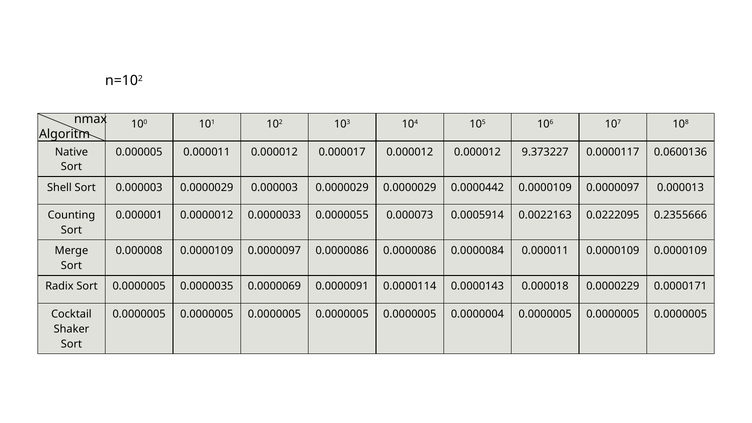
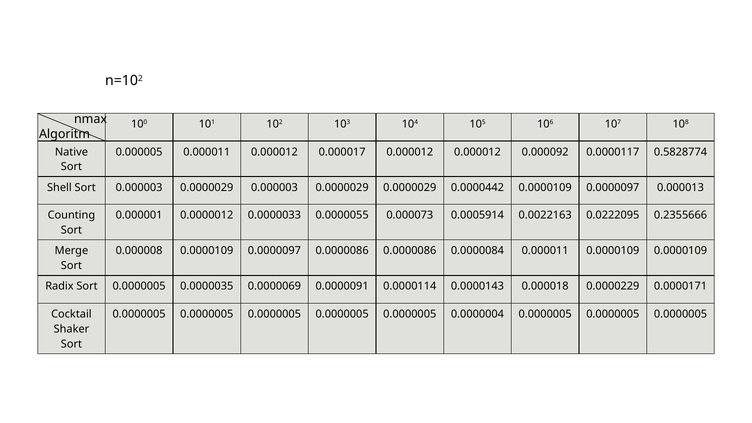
9.373227: 9.373227 -> 0.000092
0.0600136: 0.0600136 -> 0.5828774
